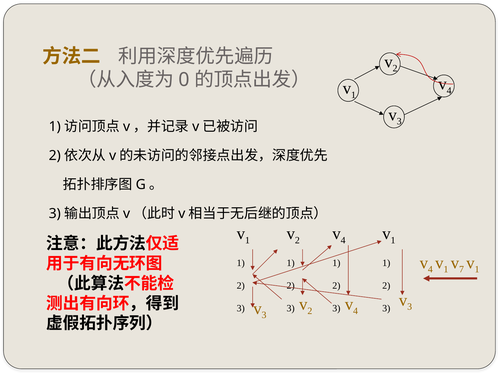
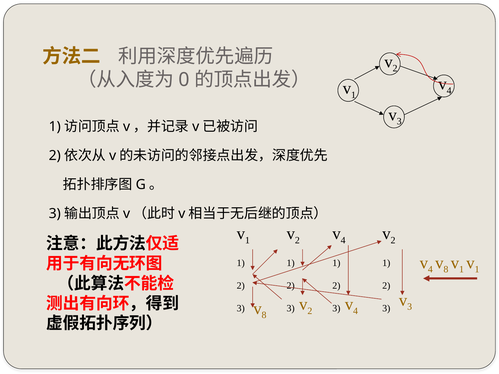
1 at (393, 240): 1 -> 2
1 at (446, 270): 1 -> 8
7 at (461, 270): 7 -> 1
3 at (264, 315): 3 -> 8
